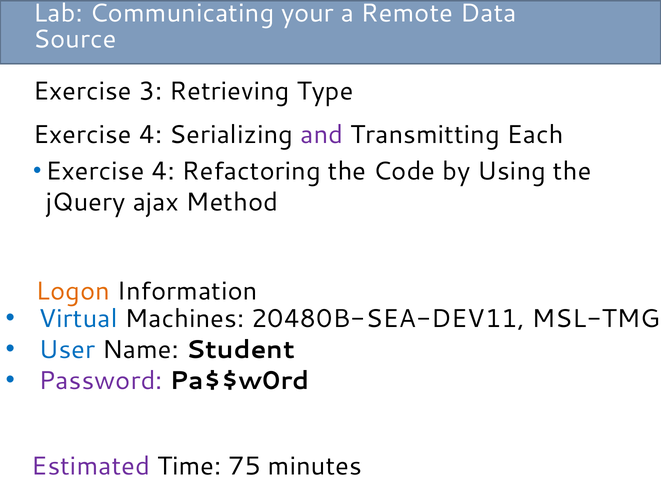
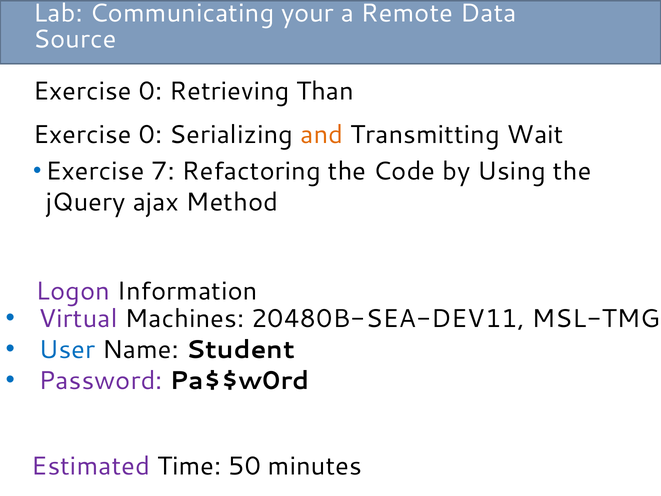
3 at (150, 91): 3 -> 0
Type: Type -> Than
4 at (150, 135): 4 -> 0
and colour: purple -> orange
Each: Each -> Wait
4 at (163, 171): 4 -> 7
Logon colour: orange -> purple
Virtual colour: blue -> purple
75: 75 -> 50
